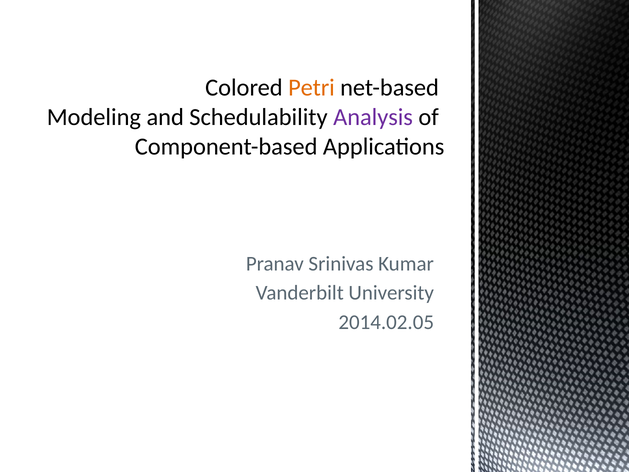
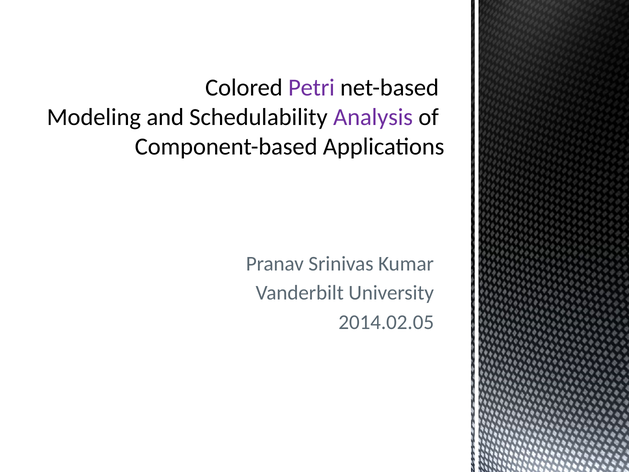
Petri colour: orange -> purple
